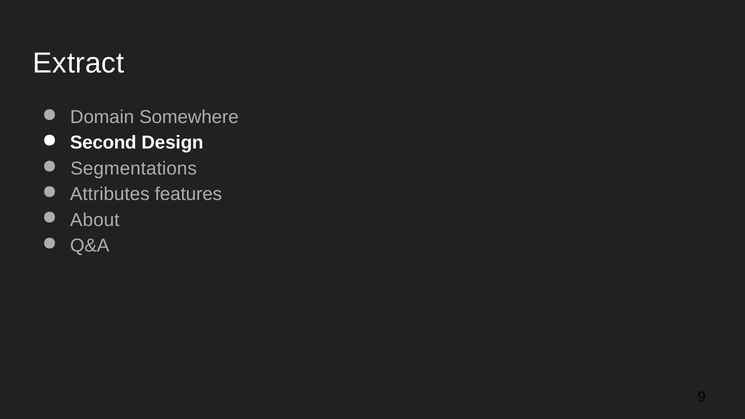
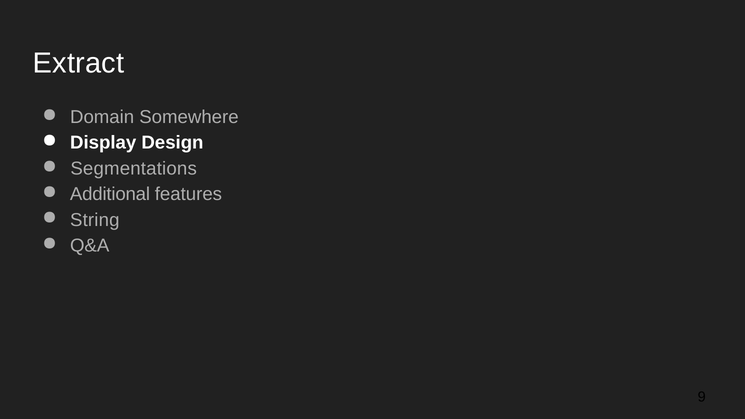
Second: Second -> Display
Attributes: Attributes -> Additional
About: About -> String
